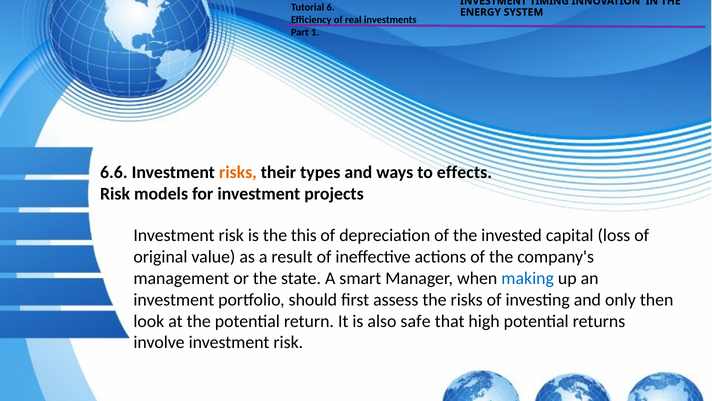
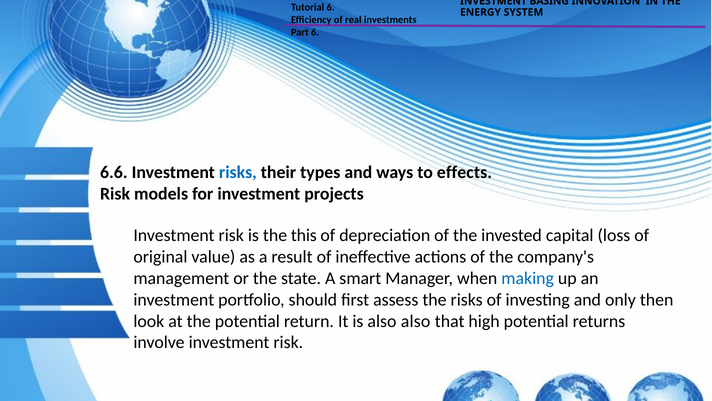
TIMING: TIMING -> BASING
Part 1: 1 -> 6
risks at (238, 172) colour: orange -> blue
also safe: safe -> also
